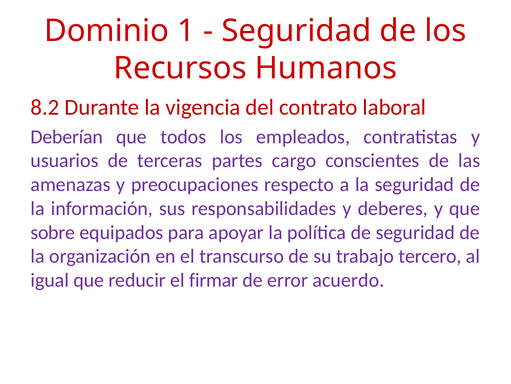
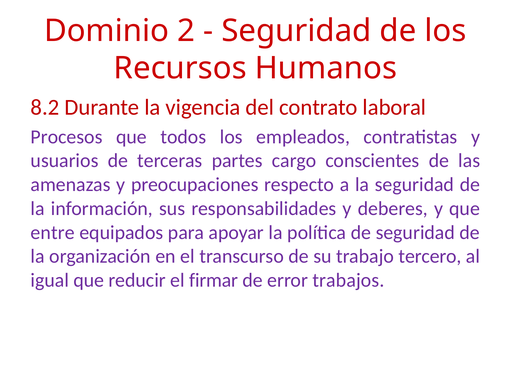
1: 1 -> 2
Deberían: Deberían -> Procesos
sobre: sobre -> entre
acuerdo: acuerdo -> trabajos
